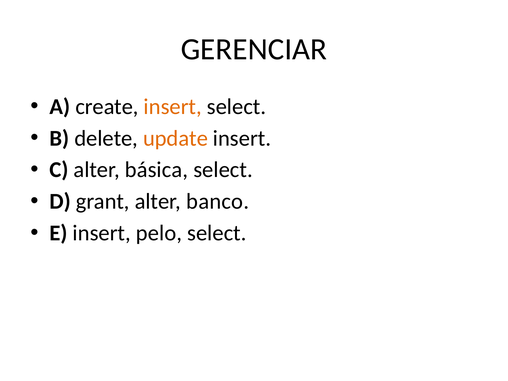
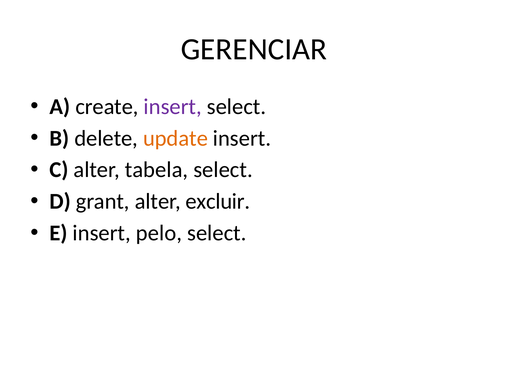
insert at (173, 107) colour: orange -> purple
básica: básica -> tabela
banco: banco -> excluir
